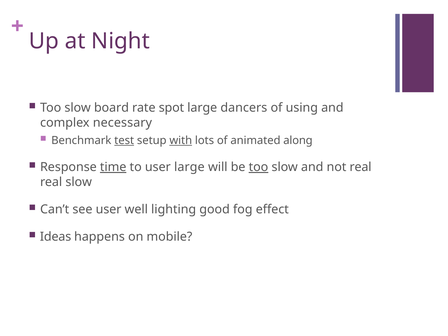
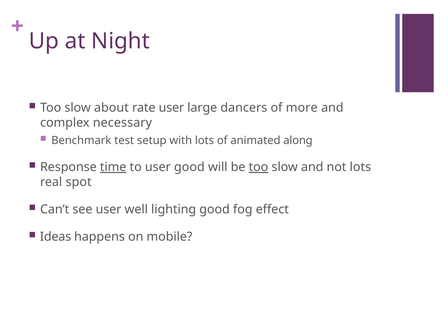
board: board -> about
rate spot: spot -> user
using: using -> more
test underline: present -> none
with underline: present -> none
user large: large -> good
not real: real -> lots
real slow: slow -> spot
